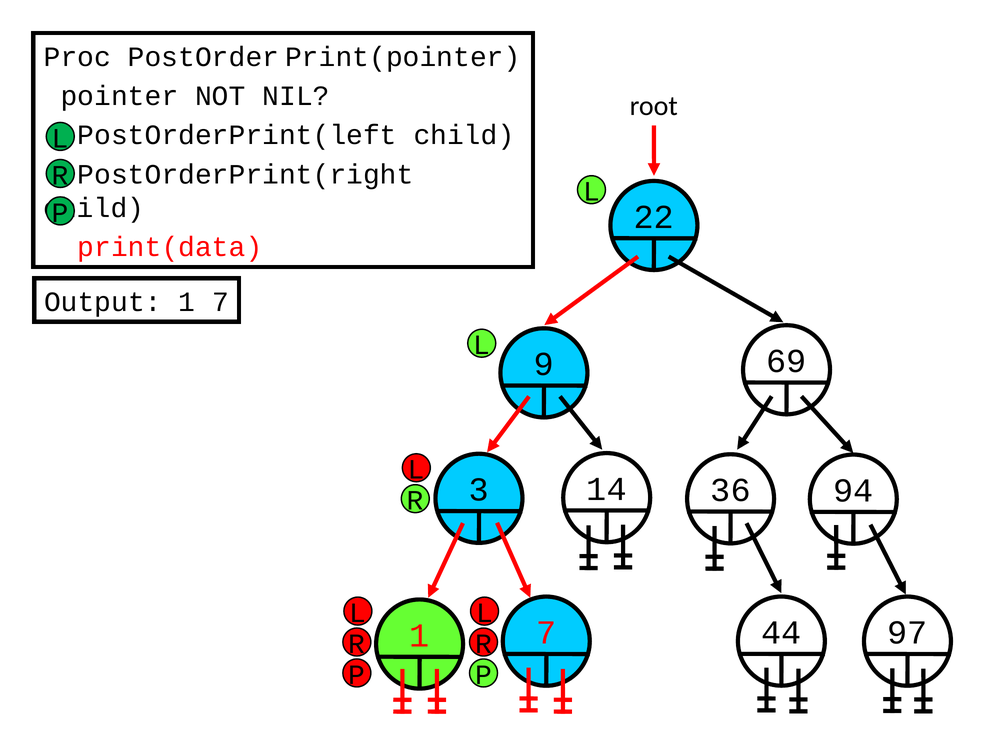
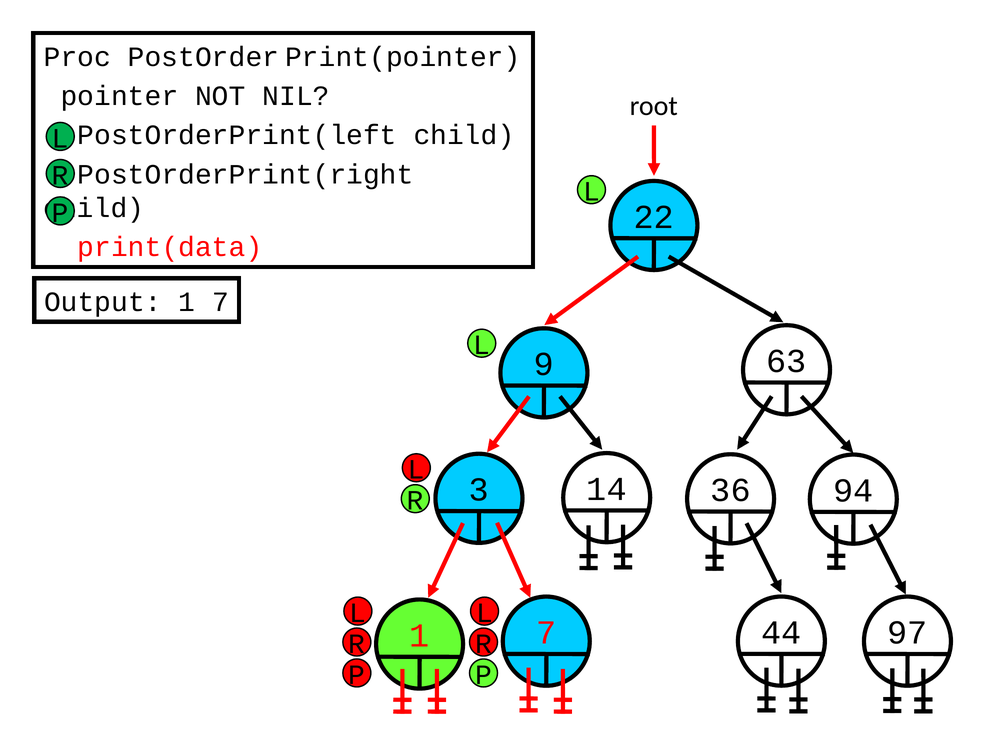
69: 69 -> 63
